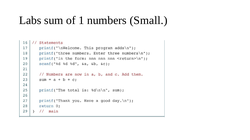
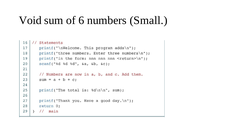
Labs: Labs -> Void
1: 1 -> 6
